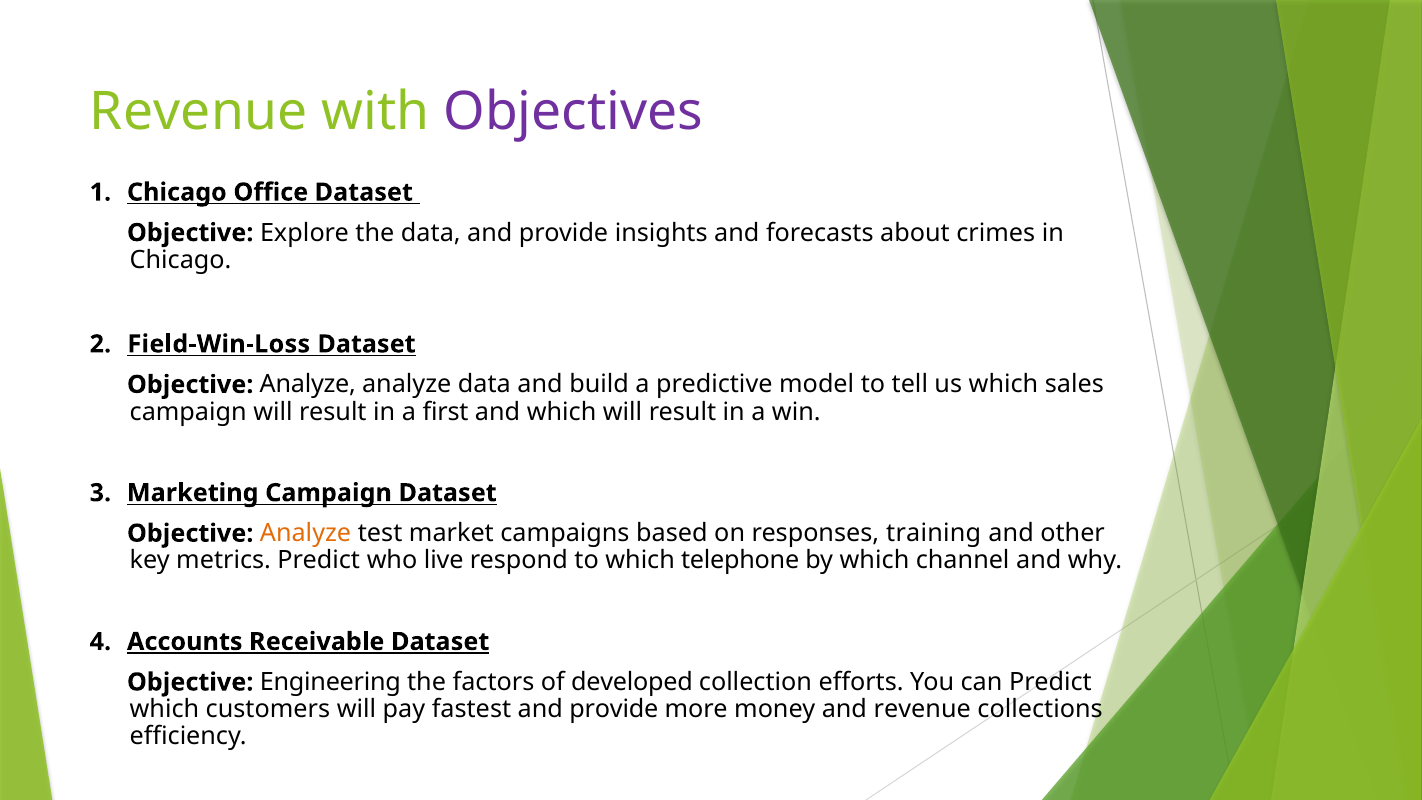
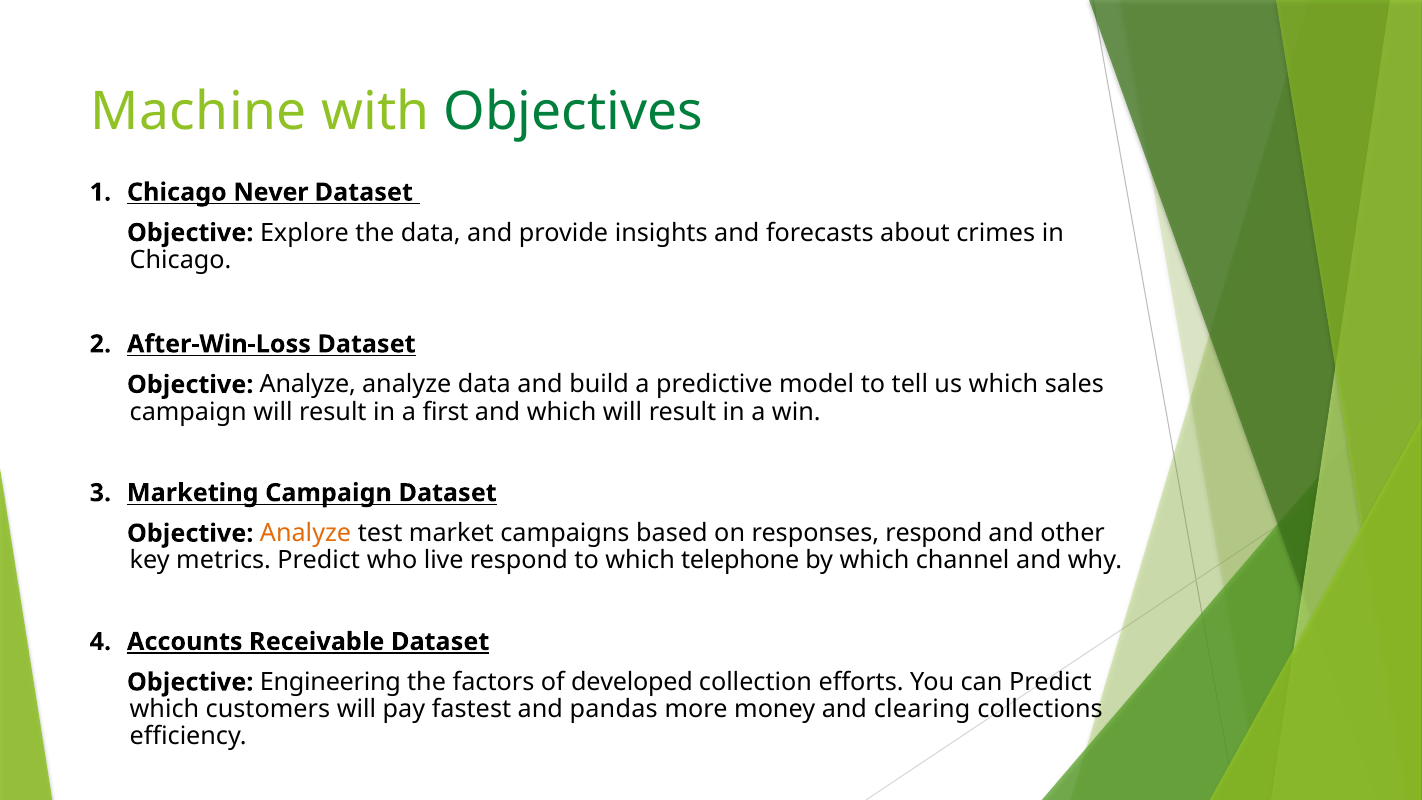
Revenue at (199, 112): Revenue -> Machine
Objectives colour: purple -> green
Office: Office -> Never
Field-Win-Loss: Field-Win-Loss -> After-Win-Loss
responses training: training -> respond
fastest and provide: provide -> pandas
and revenue: revenue -> clearing
